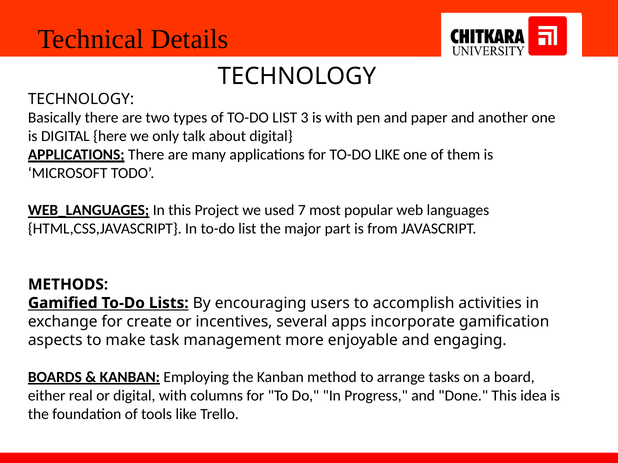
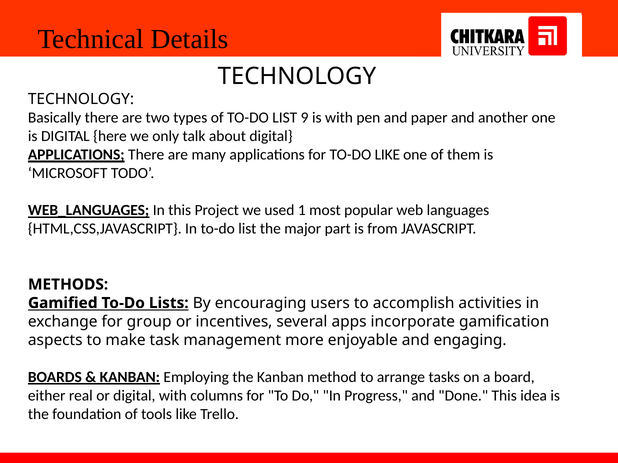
3: 3 -> 9
7: 7 -> 1
create: create -> group
